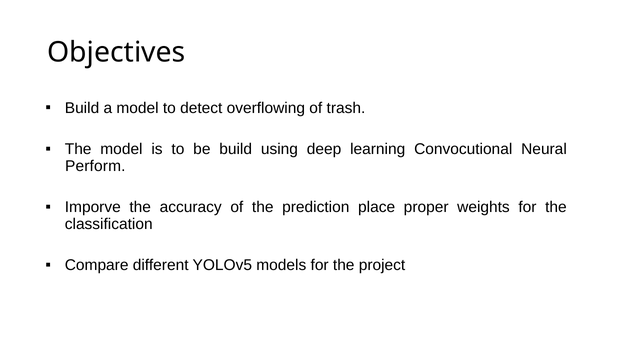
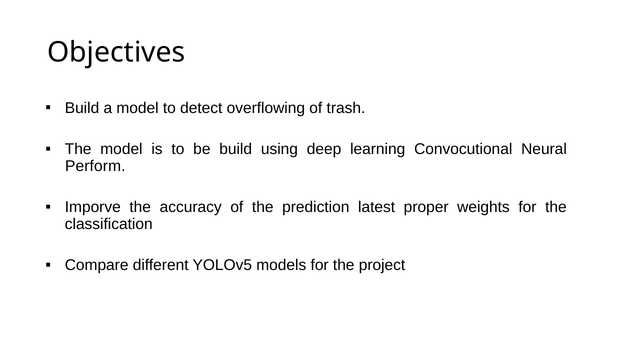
place: place -> latest
